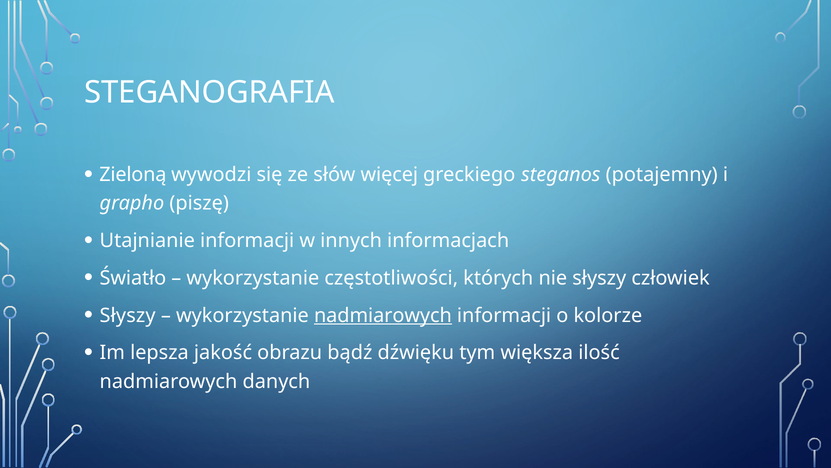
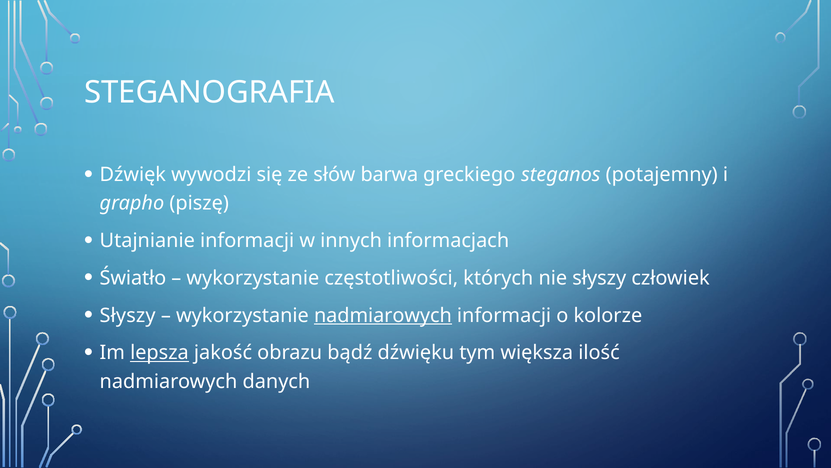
Zieloną: Zieloną -> Dźwięk
więcej: więcej -> barwa
lepsza underline: none -> present
